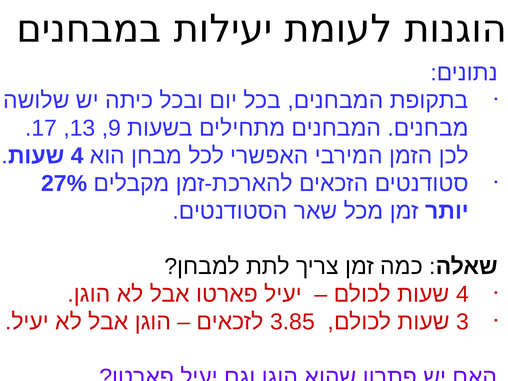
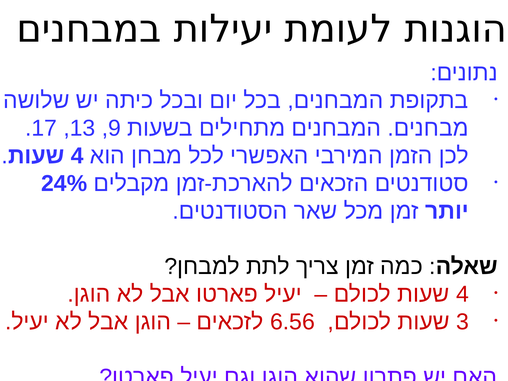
27%: 27% -> 24%
3.85: 3.85 -> 6.56
